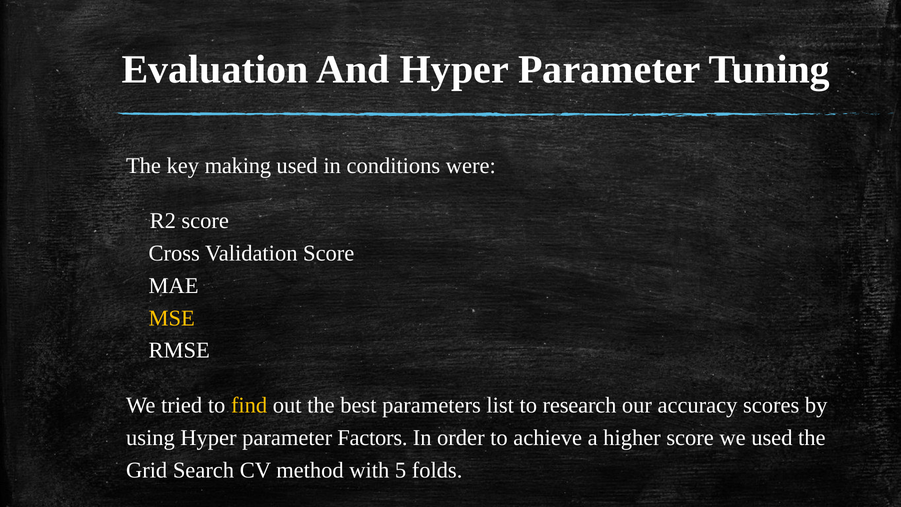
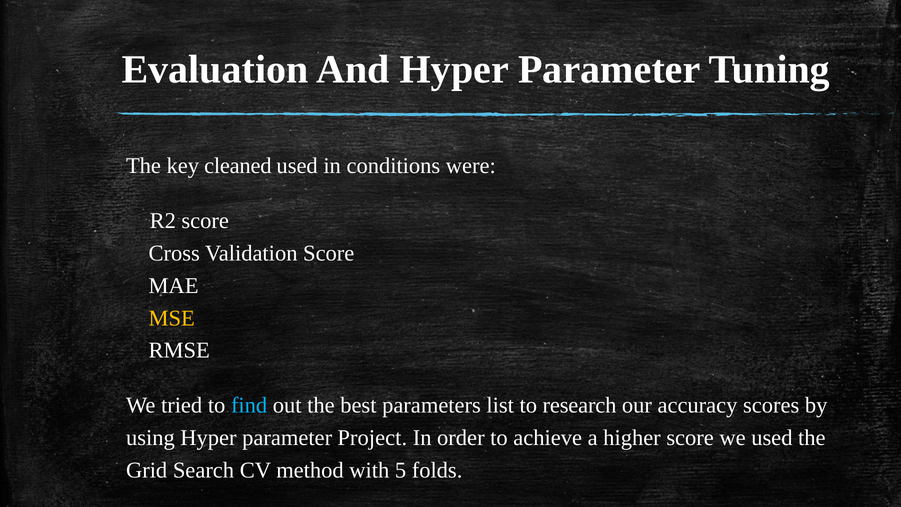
making: making -> cleaned
find colour: yellow -> light blue
Factors: Factors -> Project
